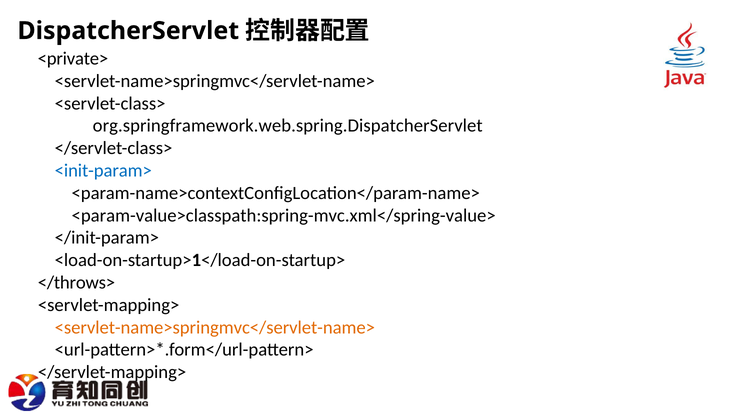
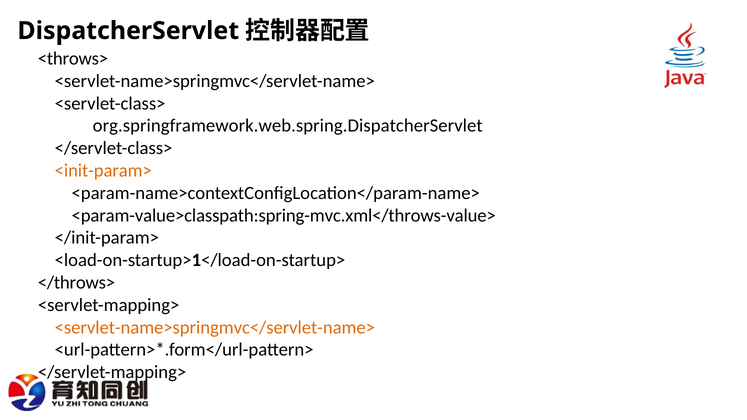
<private>: <private> -> <throws>
<init-param> colour: blue -> orange
<param-value>classpath:spring-mvc.xml</spring-value>: <param-value>classpath:spring-mvc.xml</spring-value> -> <param-value>classpath:spring-mvc.xml</throws-value>
